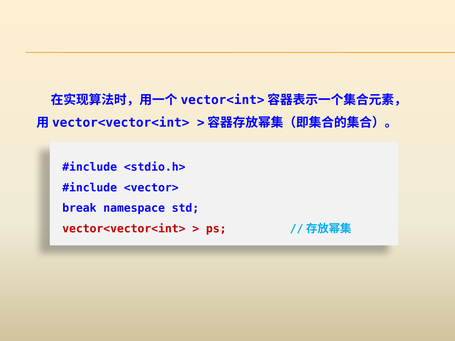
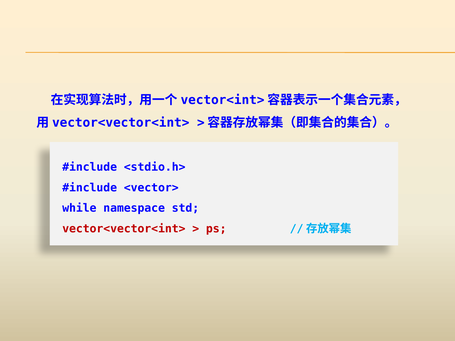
break: break -> while
